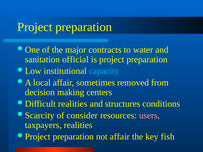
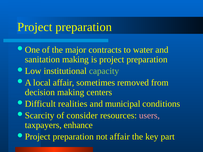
sanitation official: official -> making
capacity colour: light blue -> light green
structures: structures -> municipal
taxpayers realities: realities -> enhance
fish: fish -> part
